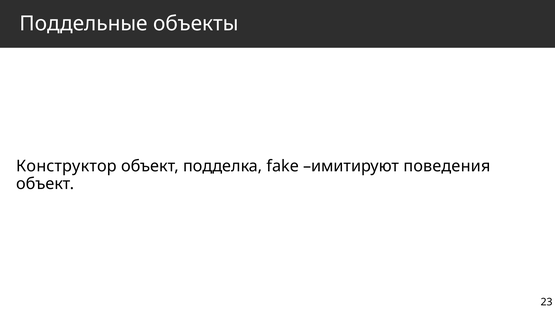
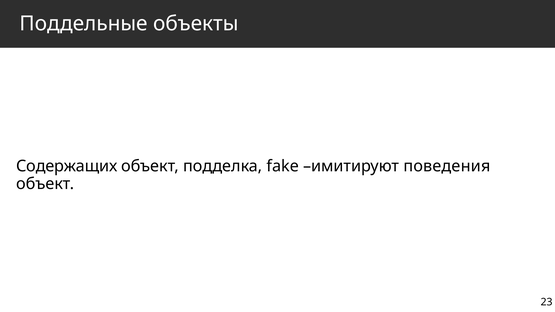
Конструктор: Конструктор -> Содержащих
